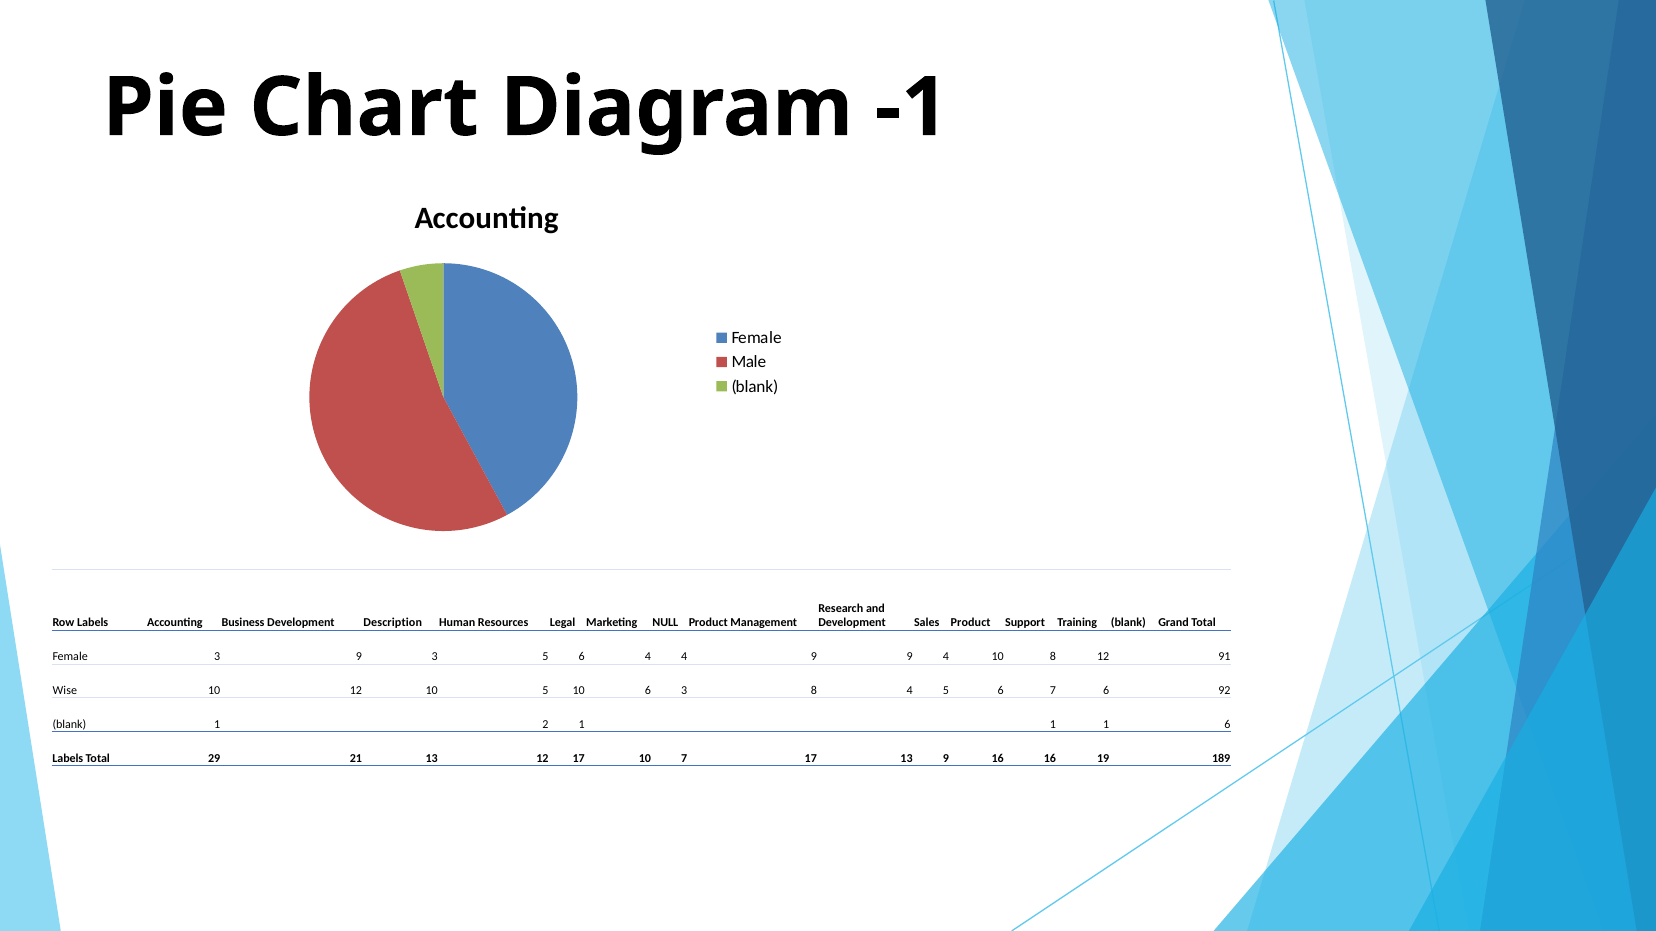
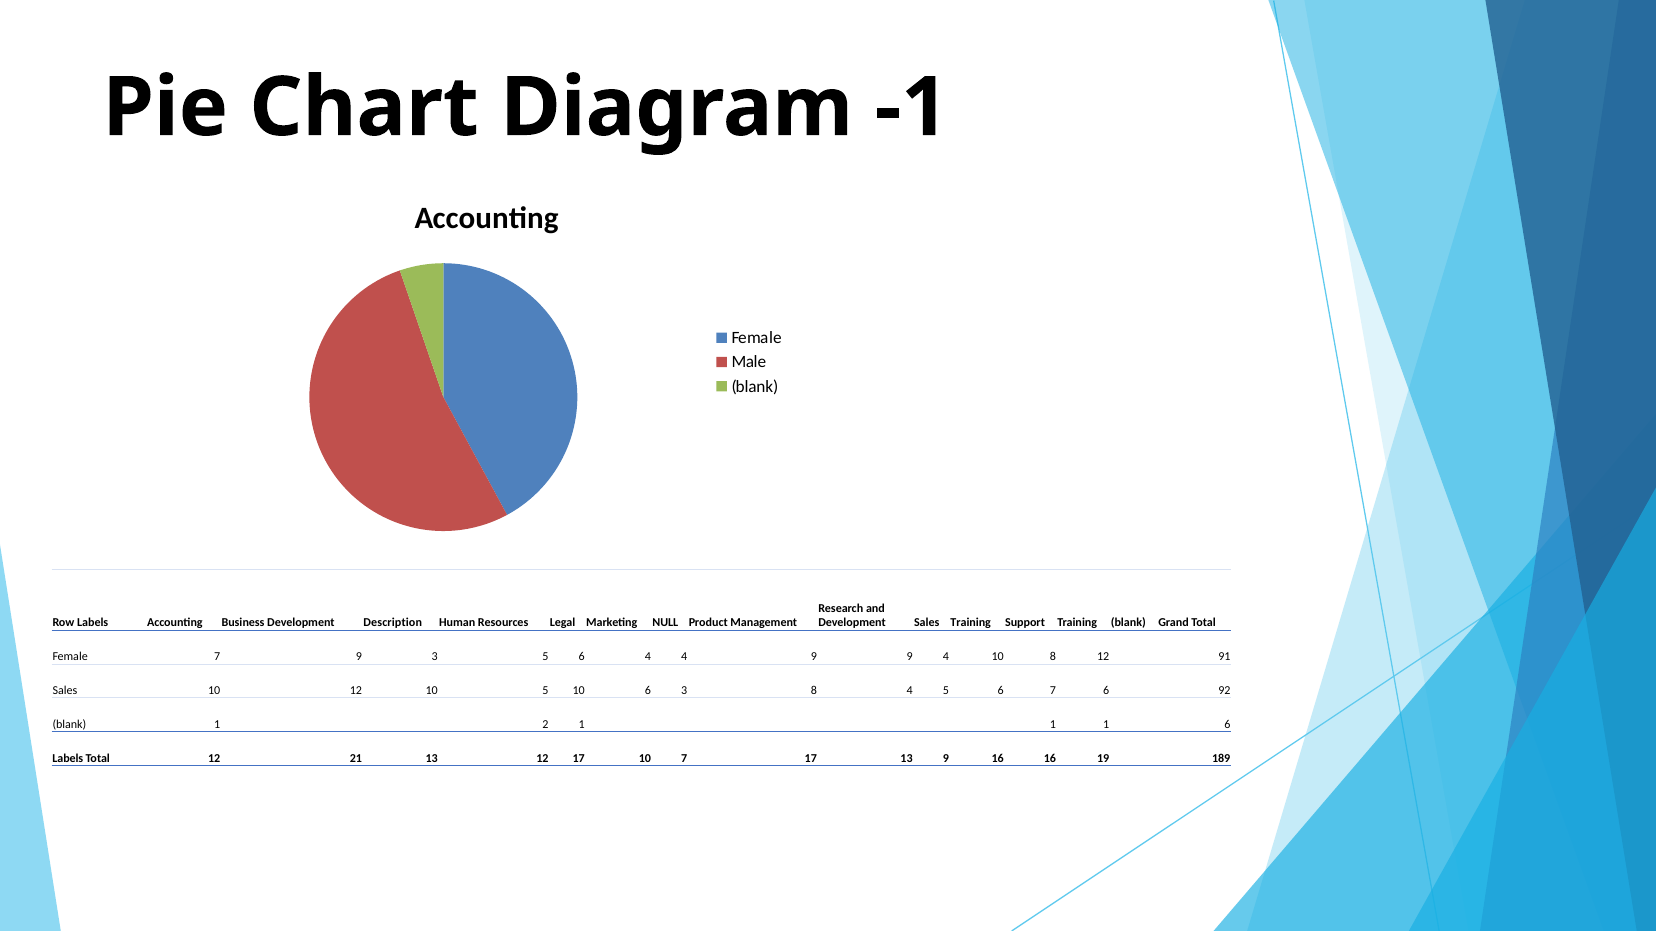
Sales Product: Product -> Training
Female 3: 3 -> 7
Wise at (65, 691): Wise -> Sales
Total 29: 29 -> 12
